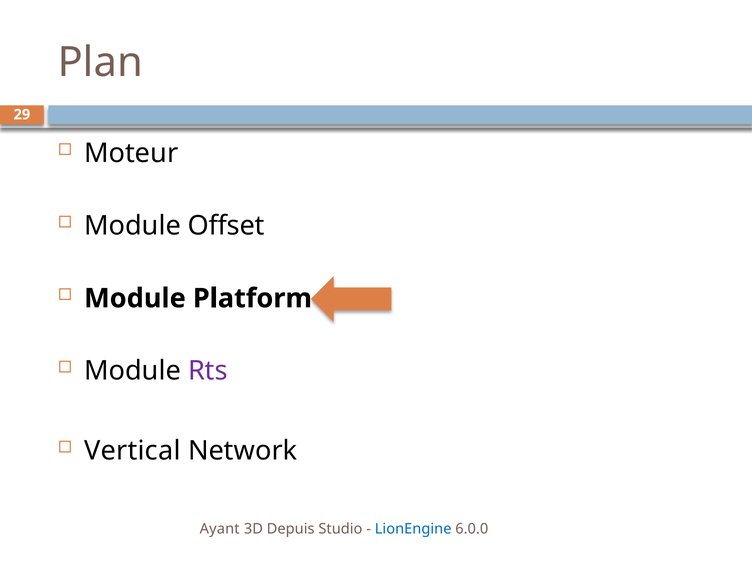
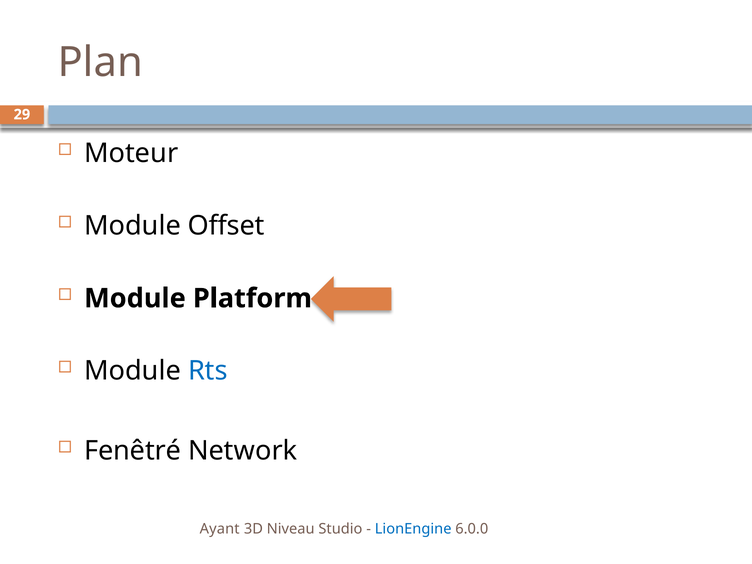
Rts colour: purple -> blue
Vertical: Vertical -> Fenêtré
Depuis: Depuis -> Niveau
